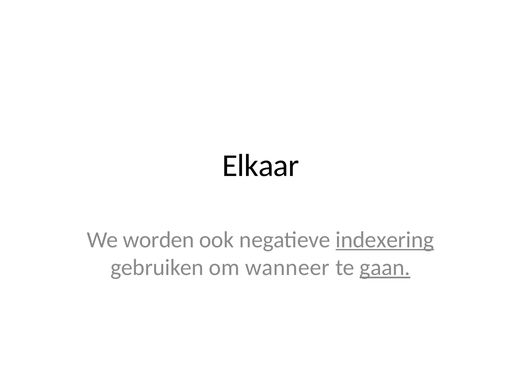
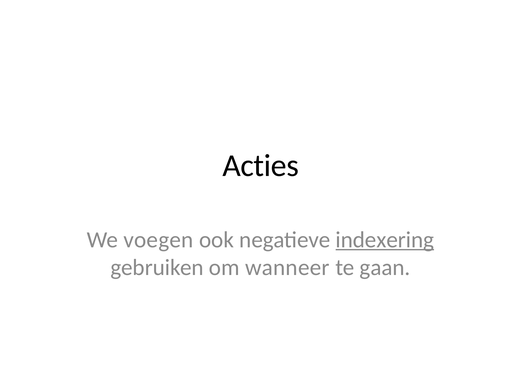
Elkaar: Elkaar -> Acties
worden: worden -> voegen
gaan underline: present -> none
